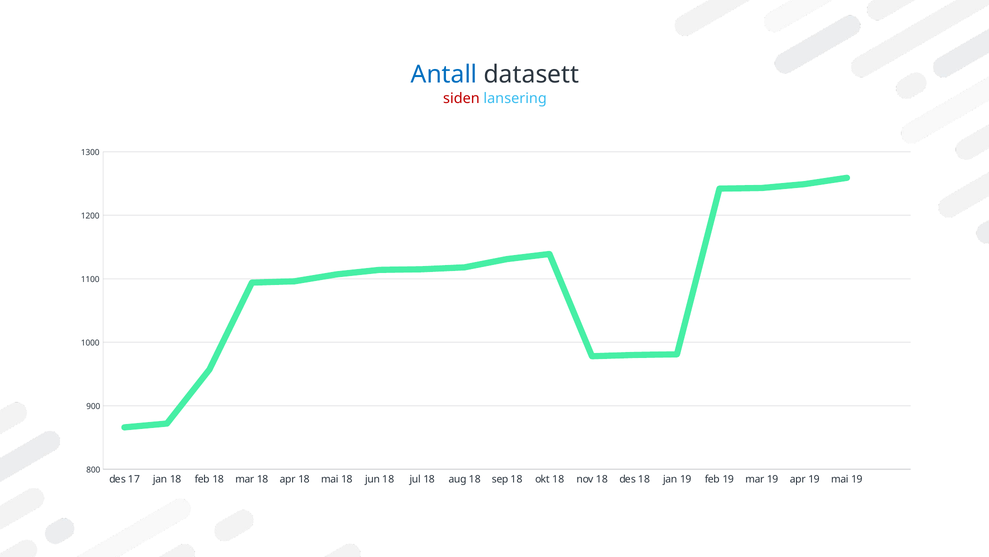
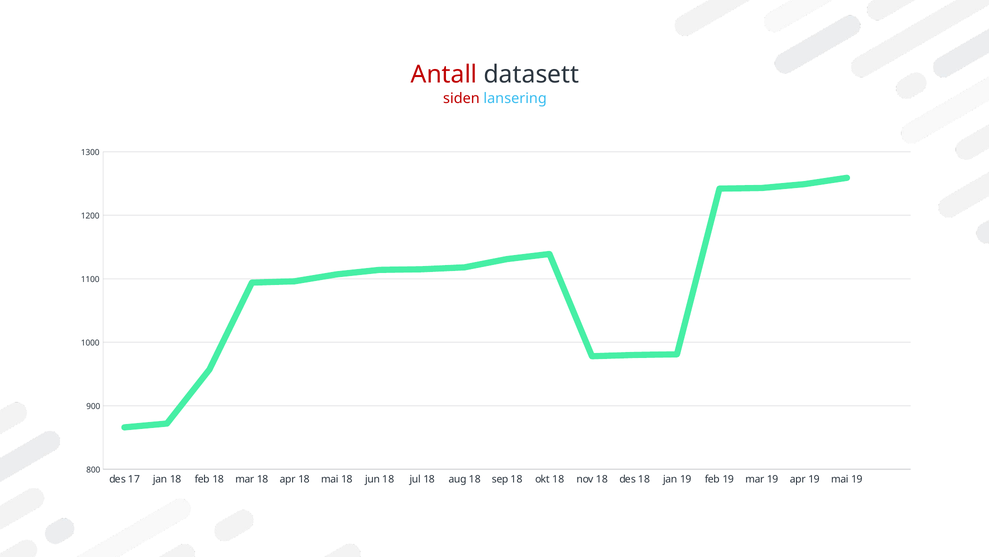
Antall colour: blue -> red
